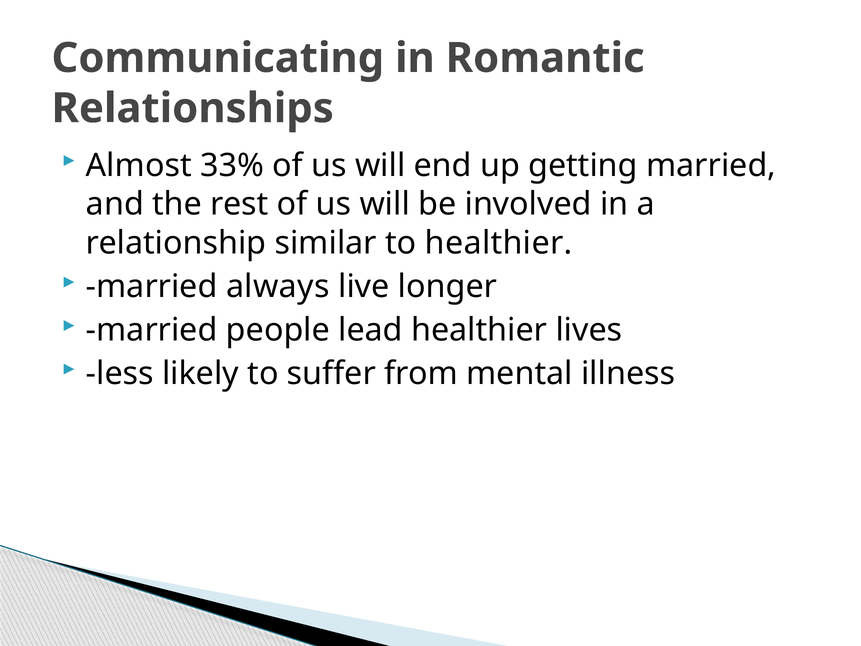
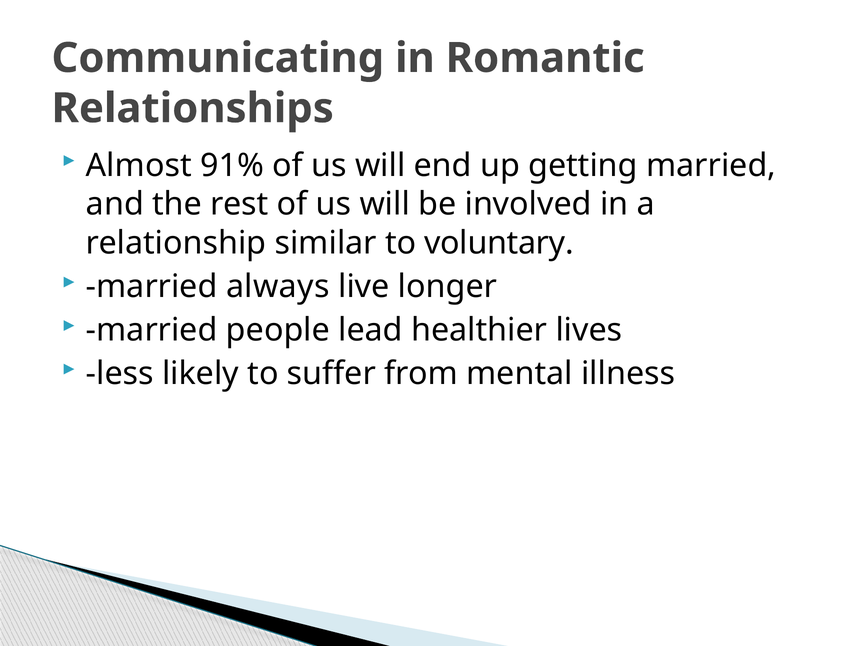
33%: 33% -> 91%
to healthier: healthier -> voluntary
